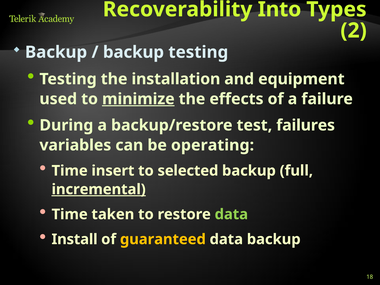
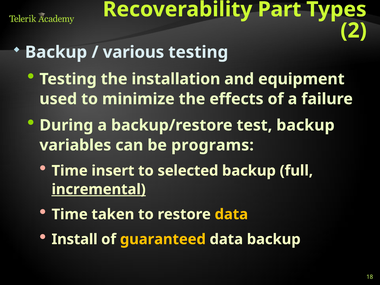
Into: Into -> Part
backup at (133, 52): backup -> various
minimize underline: present -> none
test failures: failures -> backup
operating: operating -> programs
data at (231, 214) colour: light green -> yellow
